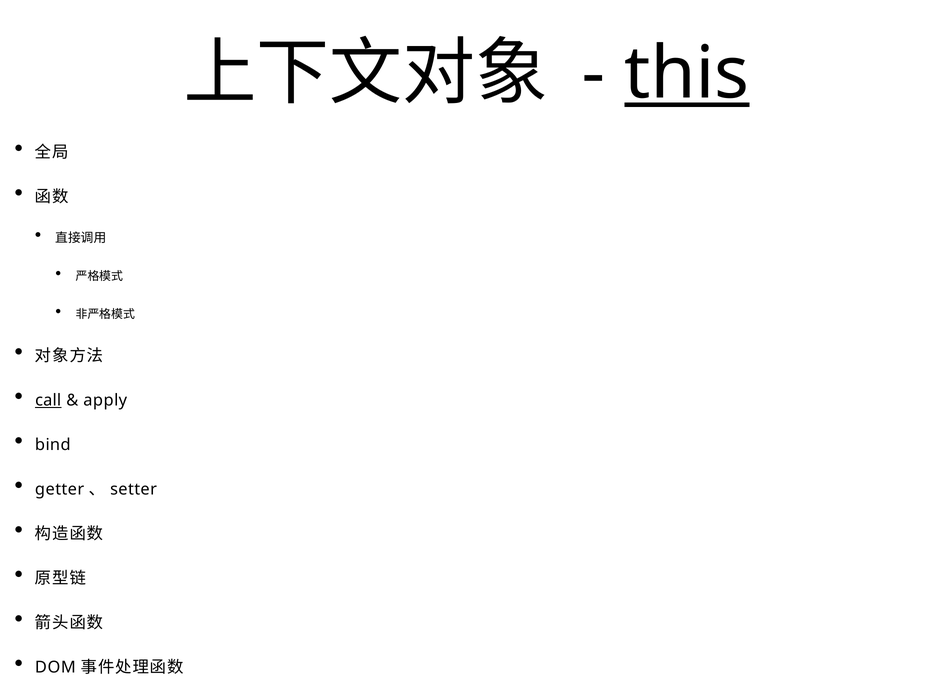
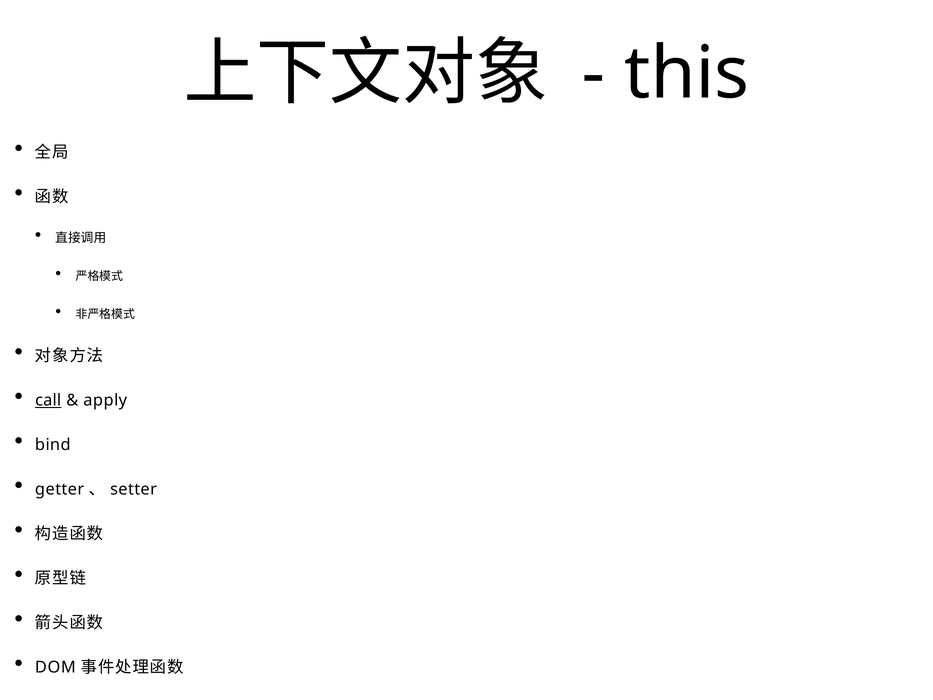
this underline: present -> none
